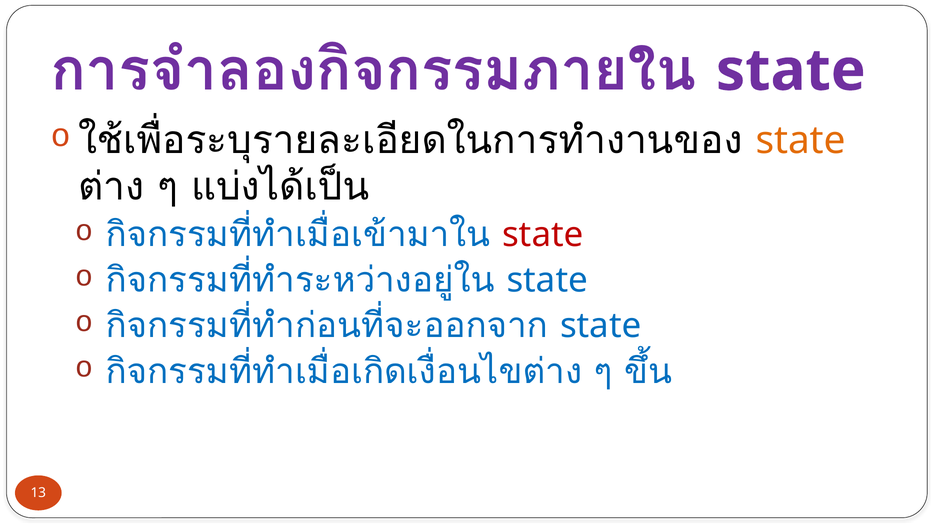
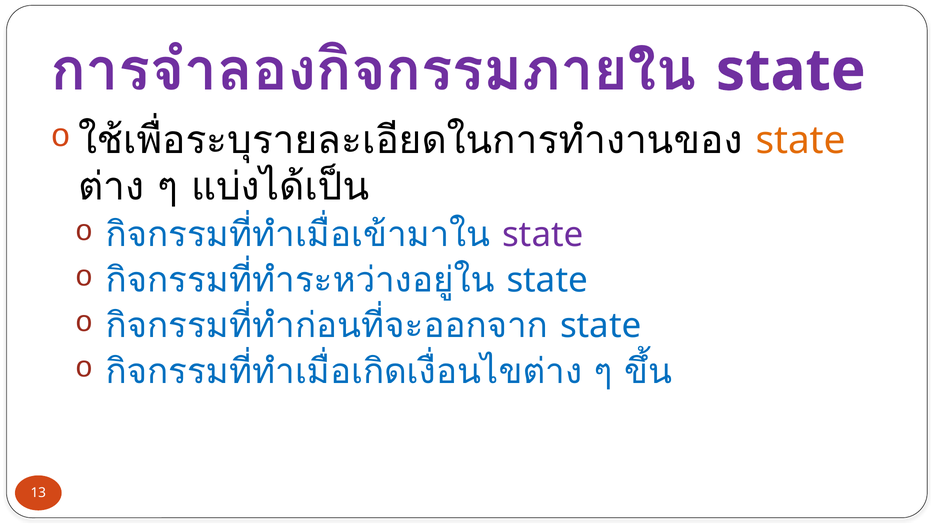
state at (543, 235) colour: red -> purple
